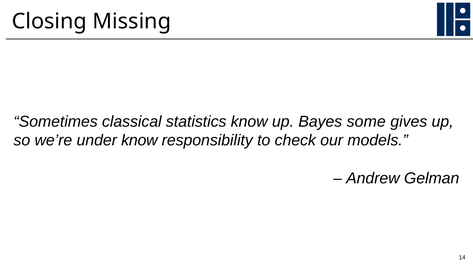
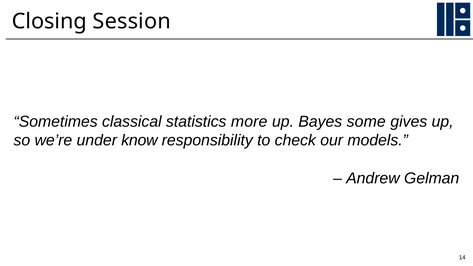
Missing: Missing -> Session
statistics know: know -> more
